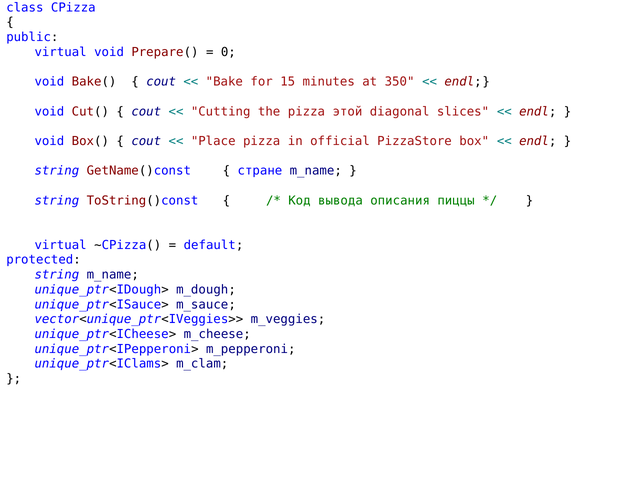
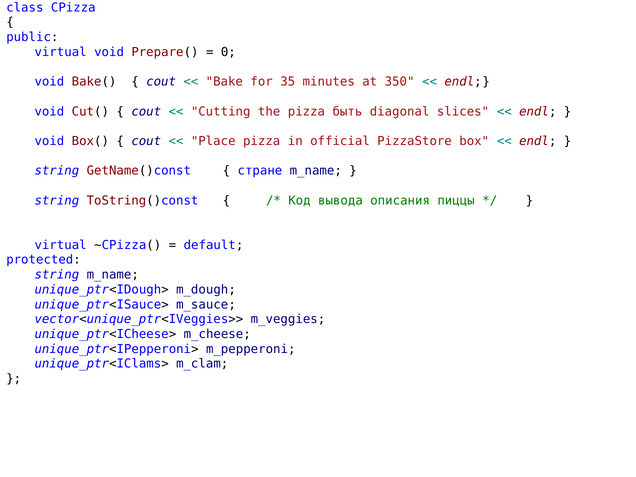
15: 15 -> 35
этой: этой -> быть
